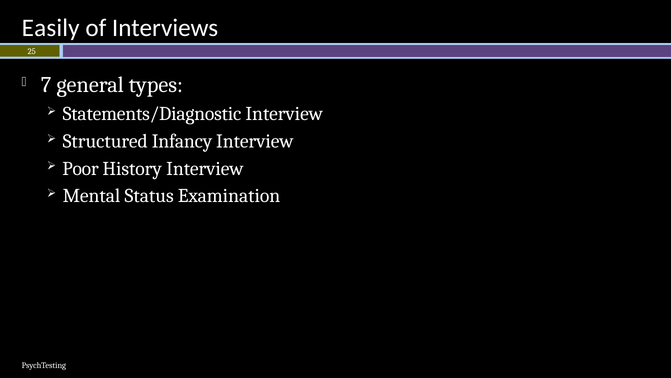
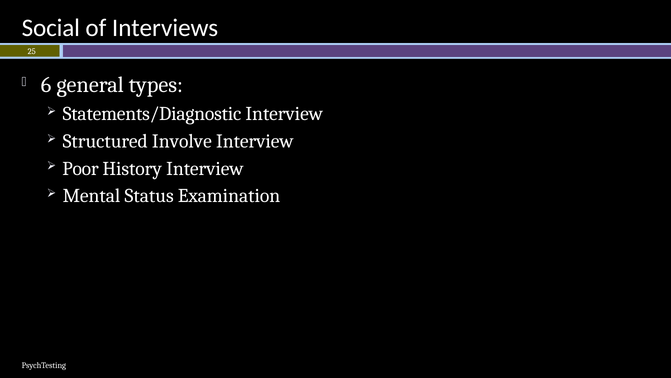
Easily: Easily -> Social
7: 7 -> 6
Infancy: Infancy -> Involve
